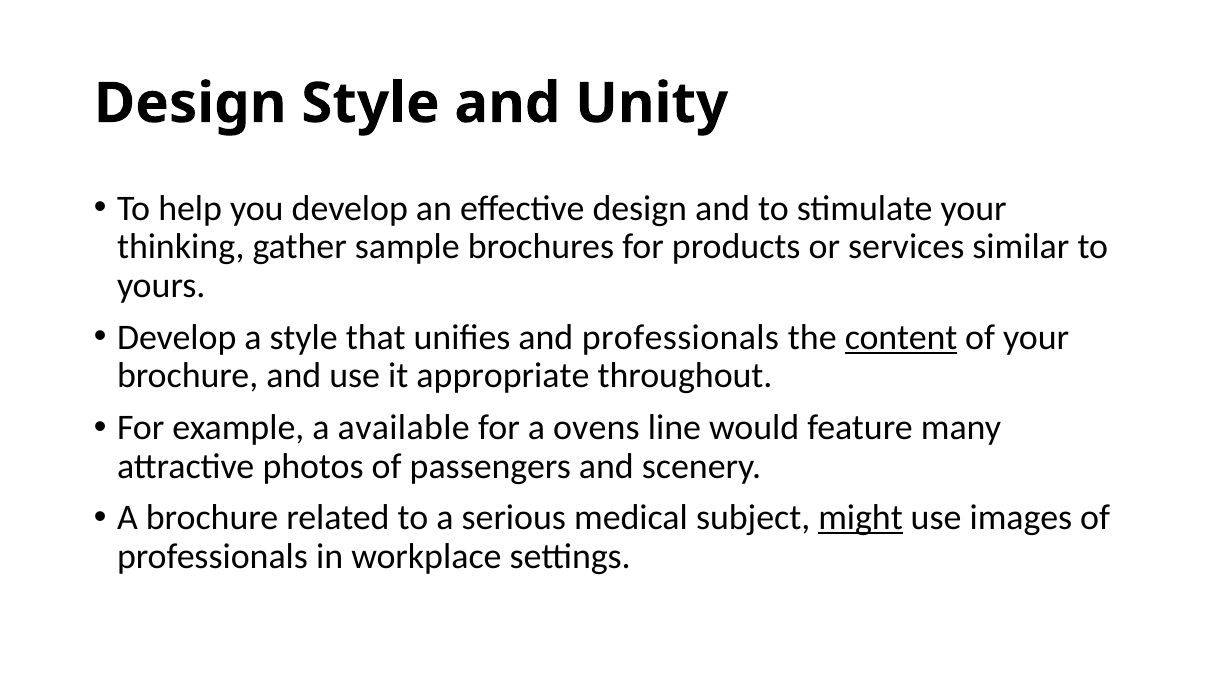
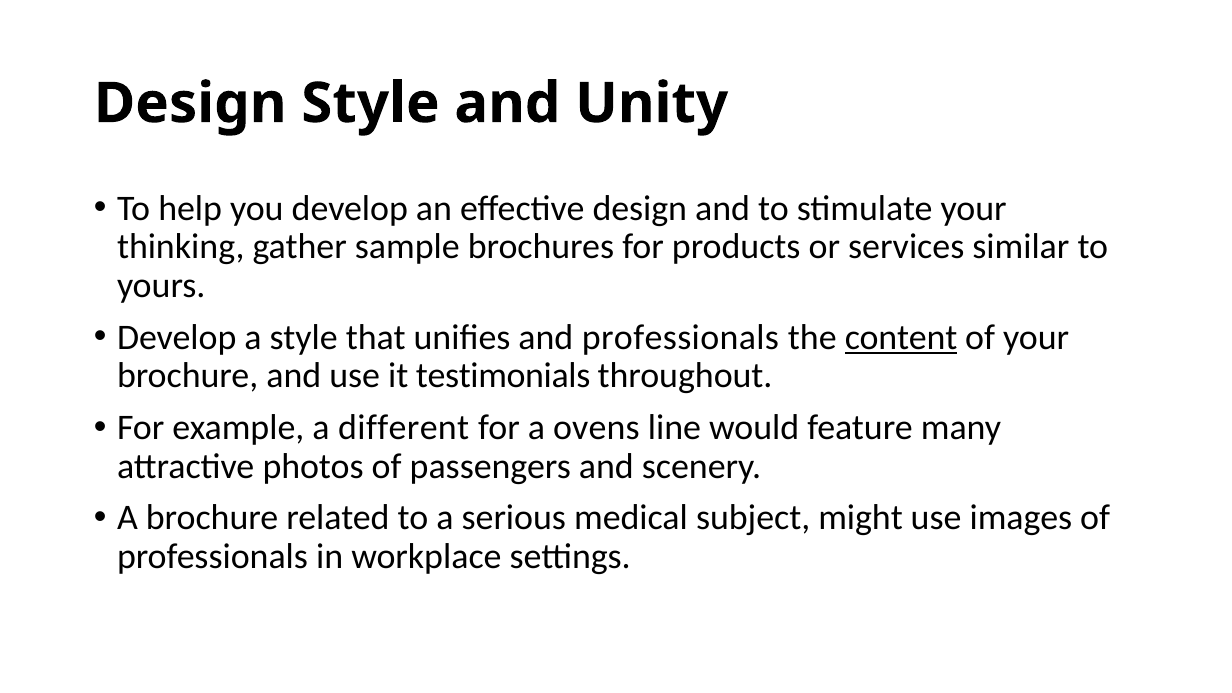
appropriate: appropriate -> testimonials
available: available -> different
might underline: present -> none
